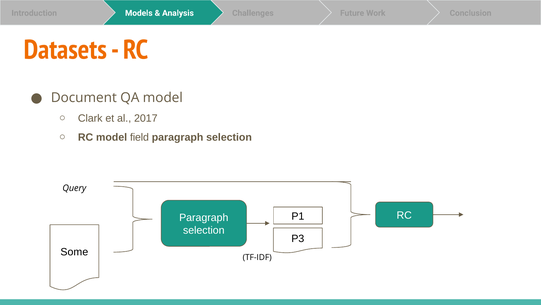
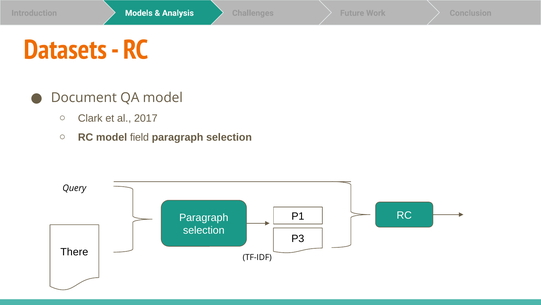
Some: Some -> There
